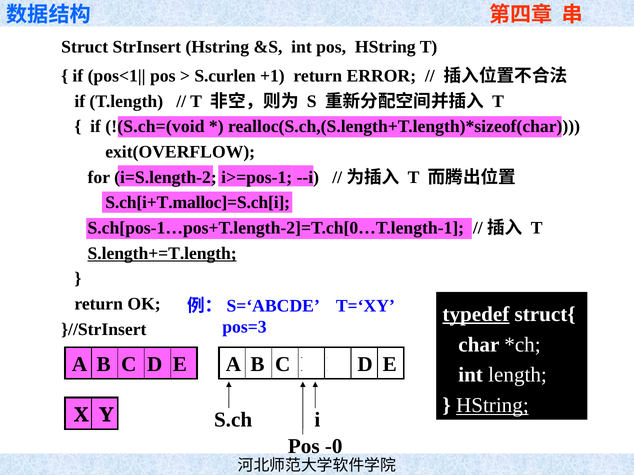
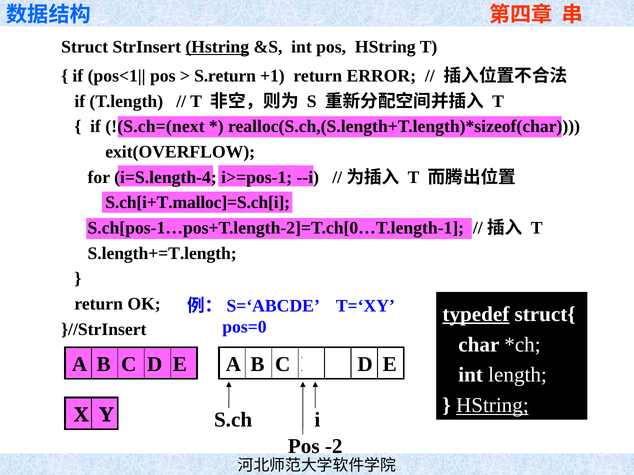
Hstring at (217, 47) underline: none -> present
S.curlen: S.curlen -> S.return
!(S.ch=(void: !(S.ch=(void -> !(S.ch=(next
i=S.length-2: i=S.length-2 -> i=S.length-4
S.length+=T.length underline: present -> none
pos=3: pos=3 -> pos=0
-0: -0 -> -2
